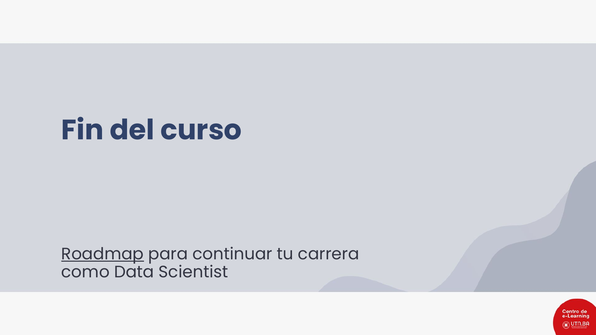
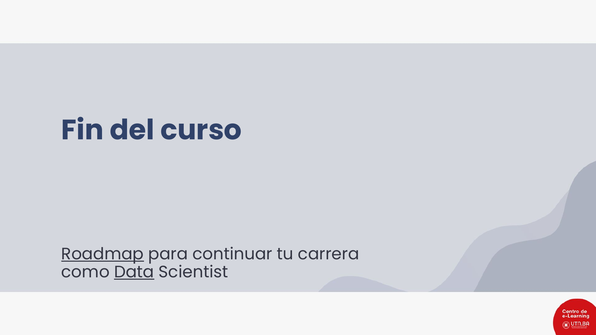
Data underline: none -> present
